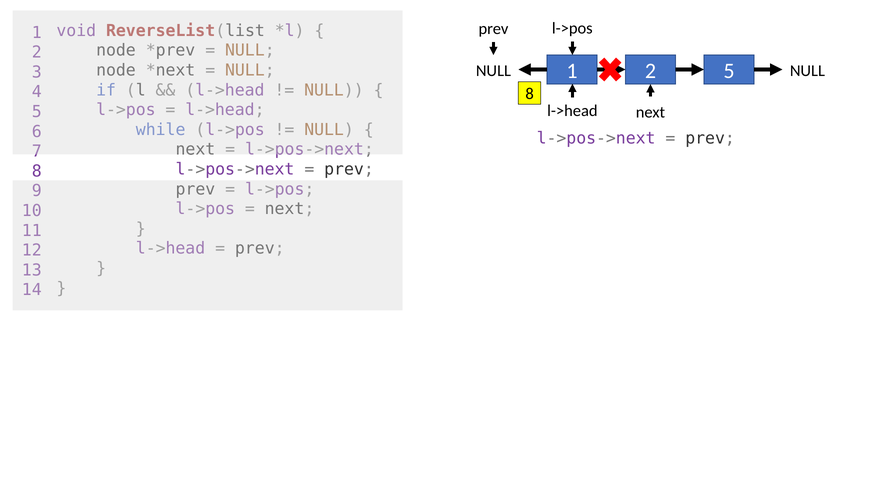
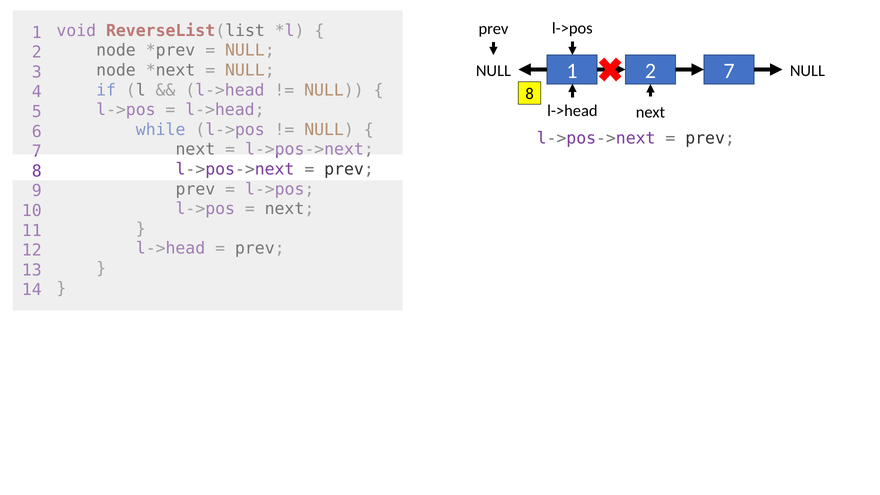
2 5: 5 -> 7
